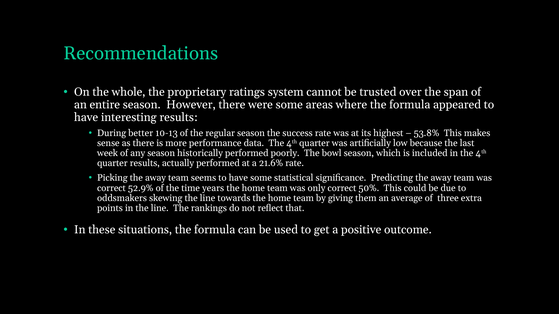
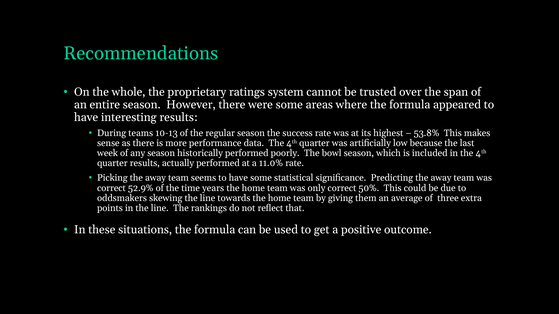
better: better -> teams
21.6%: 21.6% -> 11.0%
